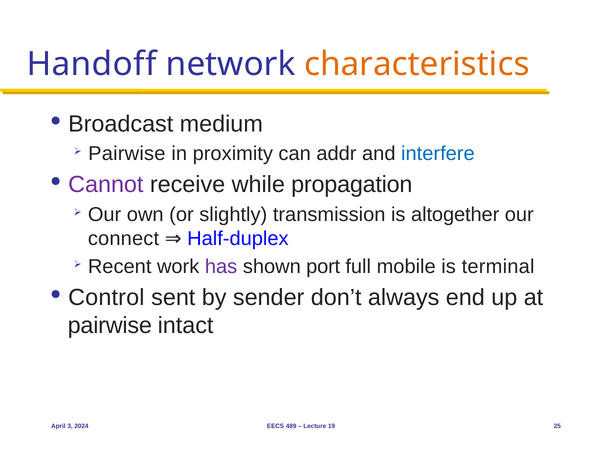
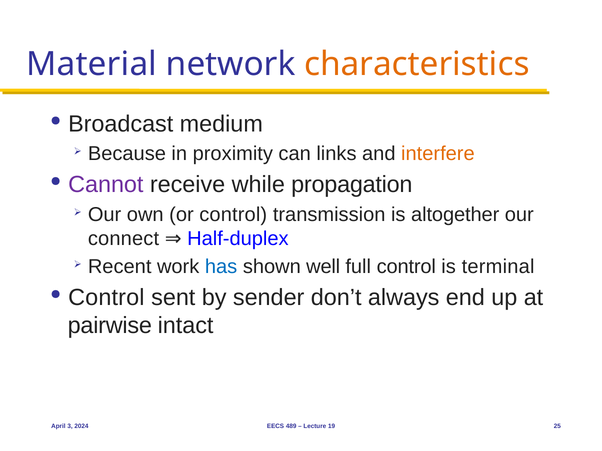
Handoff: Handoff -> Material
Pairwise at (127, 154): Pairwise -> Because
addr: addr -> links
interfere colour: blue -> orange
or slightly: slightly -> control
has colour: purple -> blue
port: port -> well
full mobile: mobile -> control
